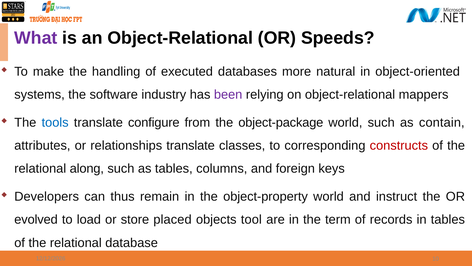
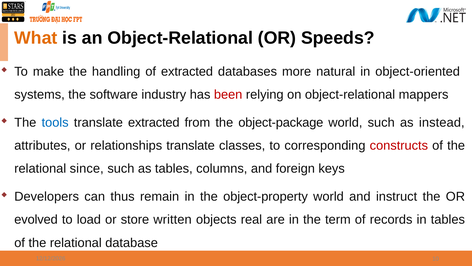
What colour: purple -> orange
of executed: executed -> extracted
been colour: purple -> red
translate configure: configure -> extracted
contain: contain -> instead
along: along -> since
placed: placed -> written
tool: tool -> real
